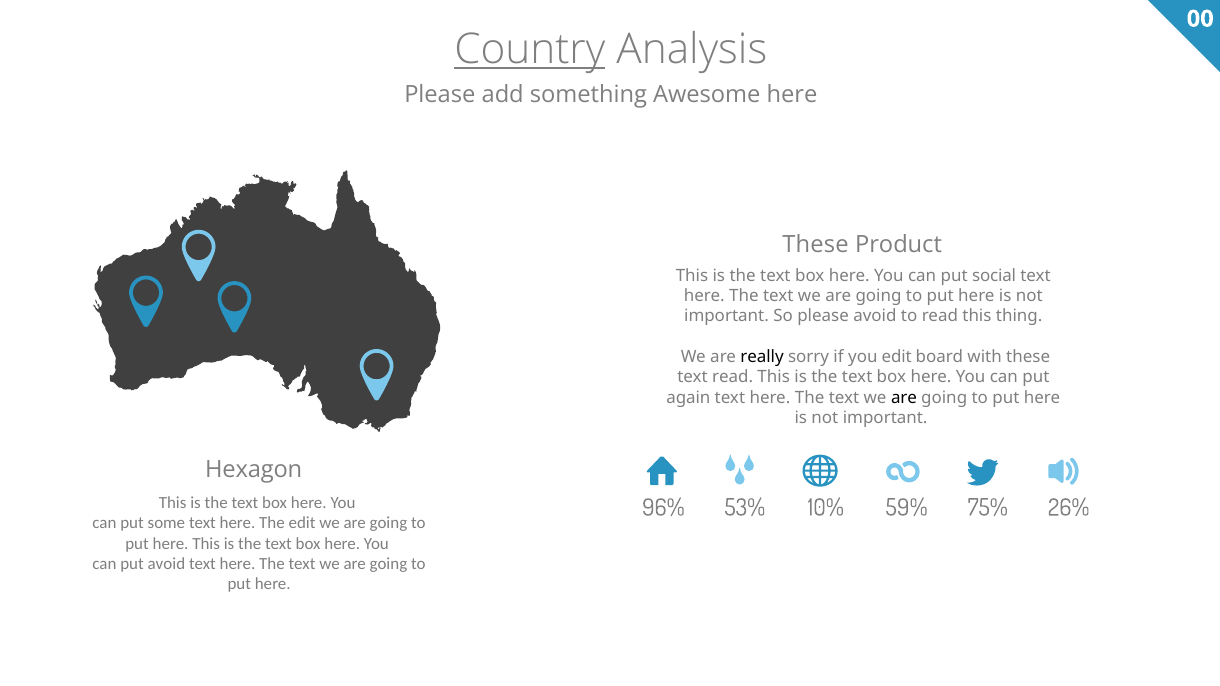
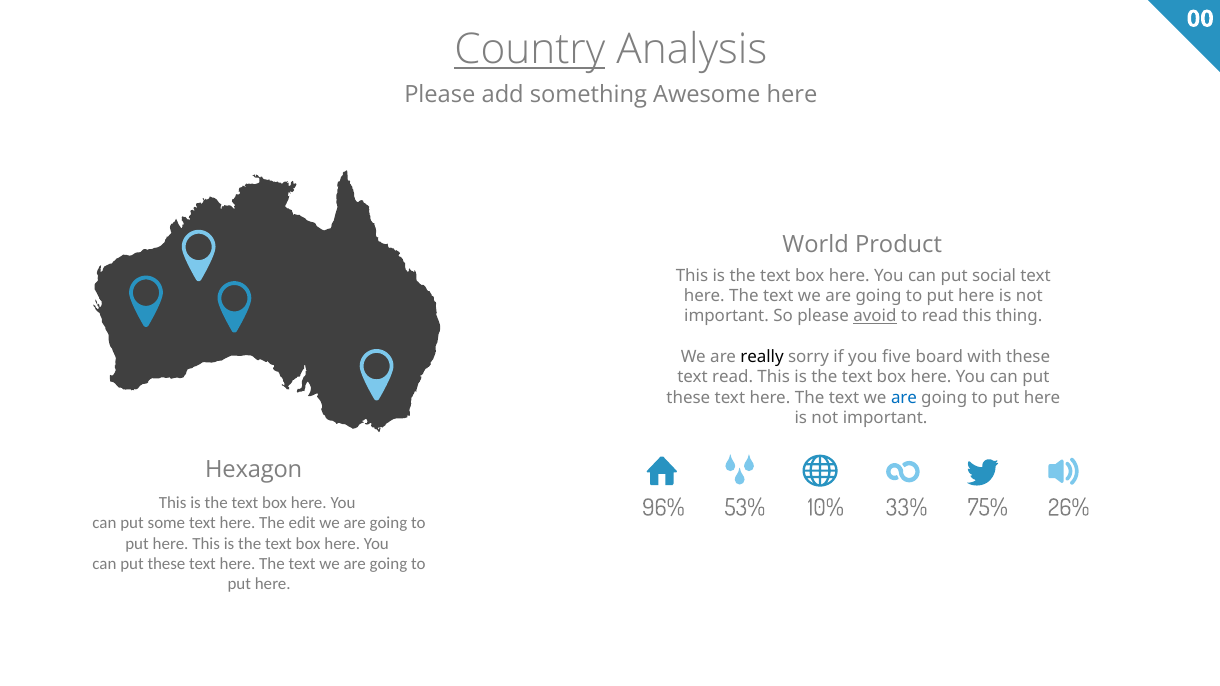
These at (816, 244): These -> World
avoid at (875, 316) underline: none -> present
you edit: edit -> five
again at (688, 398): again -> these
are at (904, 398) colour: black -> blue
59%: 59% -> 33%
avoid at (166, 564): avoid -> these
